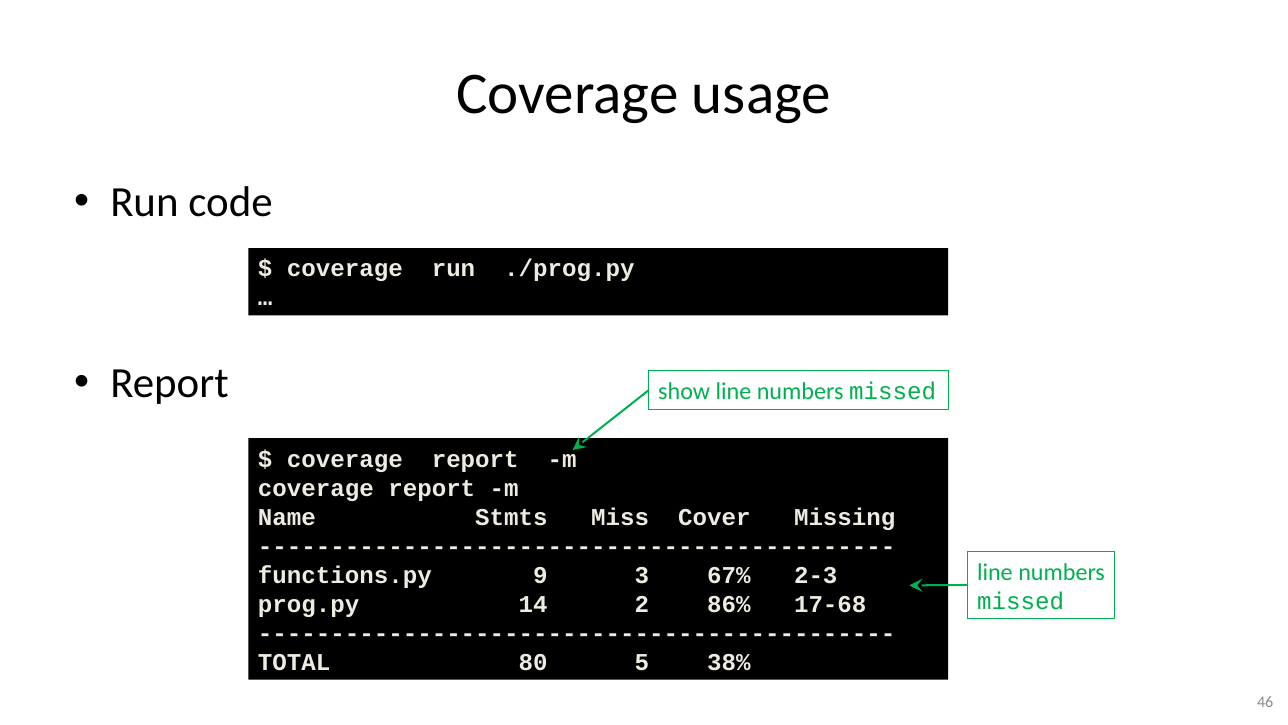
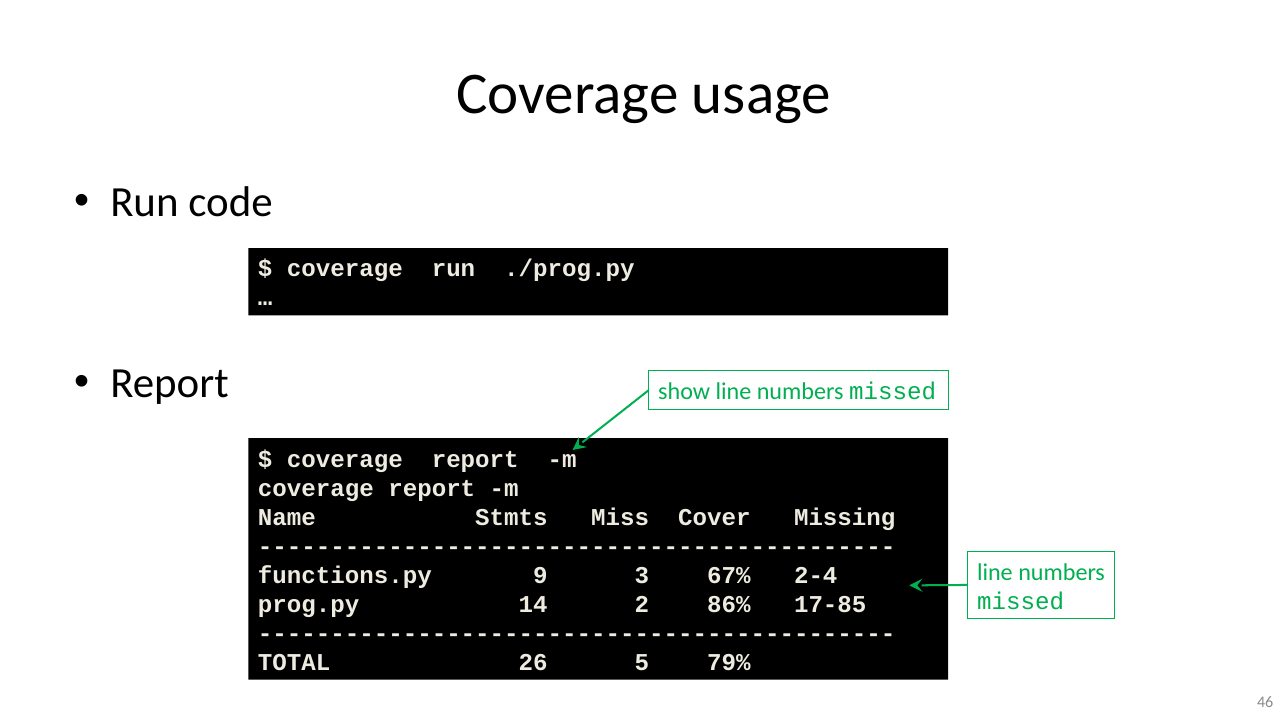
2-3: 2-3 -> 2-4
17-68: 17-68 -> 17-85
80: 80 -> 26
38%: 38% -> 79%
